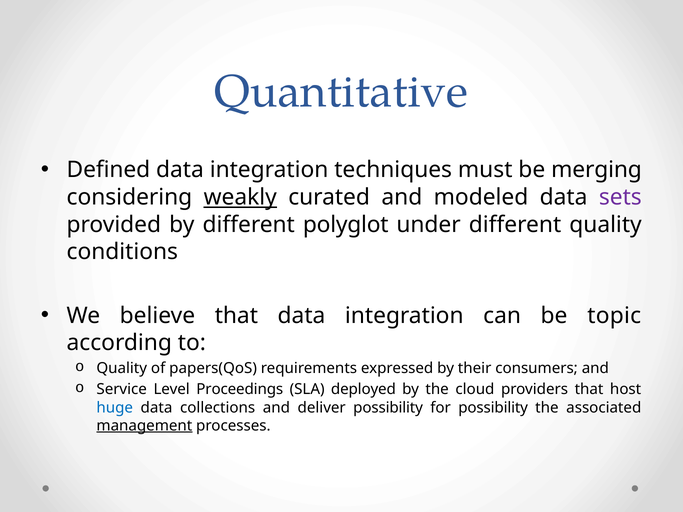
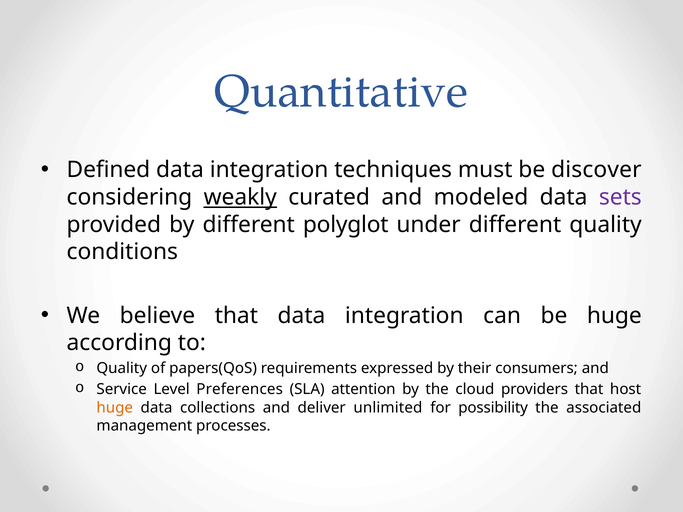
merging: merging -> discover
be topic: topic -> huge
Proceedings: Proceedings -> Preferences
deployed: deployed -> attention
huge at (115, 408) colour: blue -> orange
deliver possibility: possibility -> unlimited
management underline: present -> none
